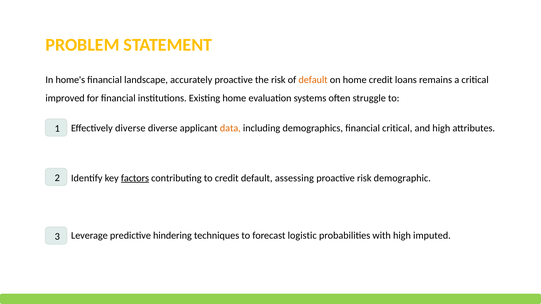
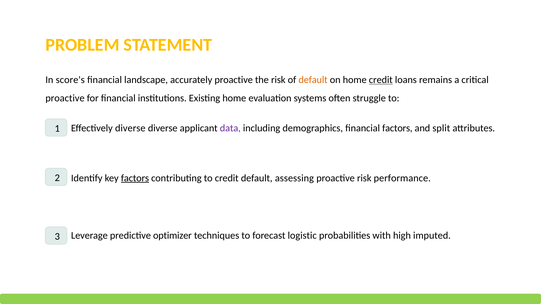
home's: home's -> score's
credit at (381, 80) underline: none -> present
improved at (65, 98): improved -> proactive
data colour: orange -> purple
financial critical: critical -> factors
and high: high -> split
demographic: demographic -> performance
hindering: hindering -> optimizer
